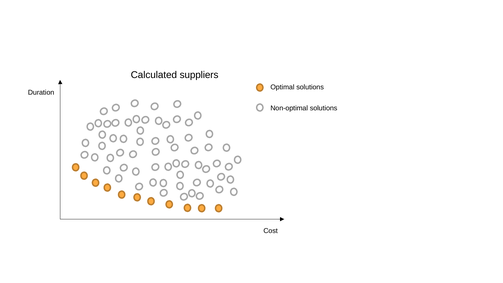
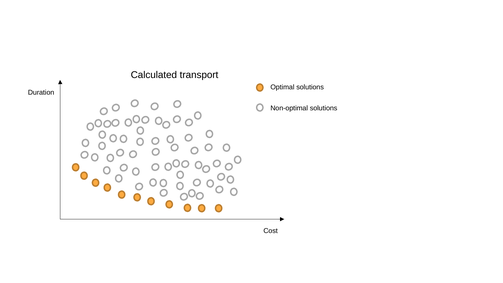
suppliers: suppliers -> transport
